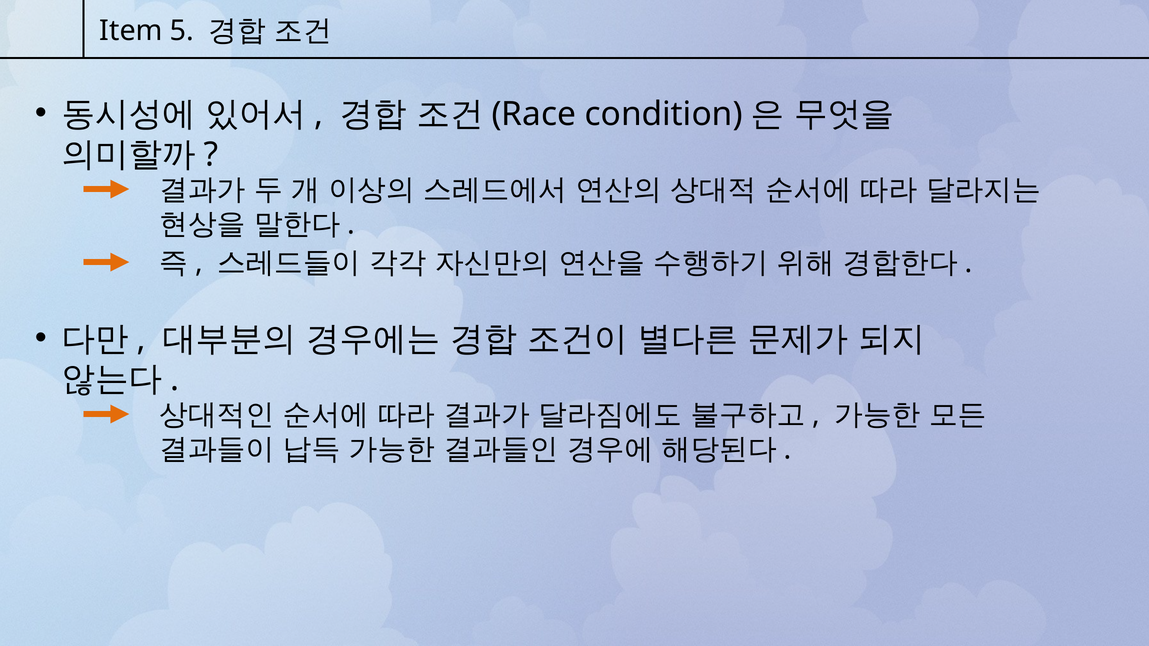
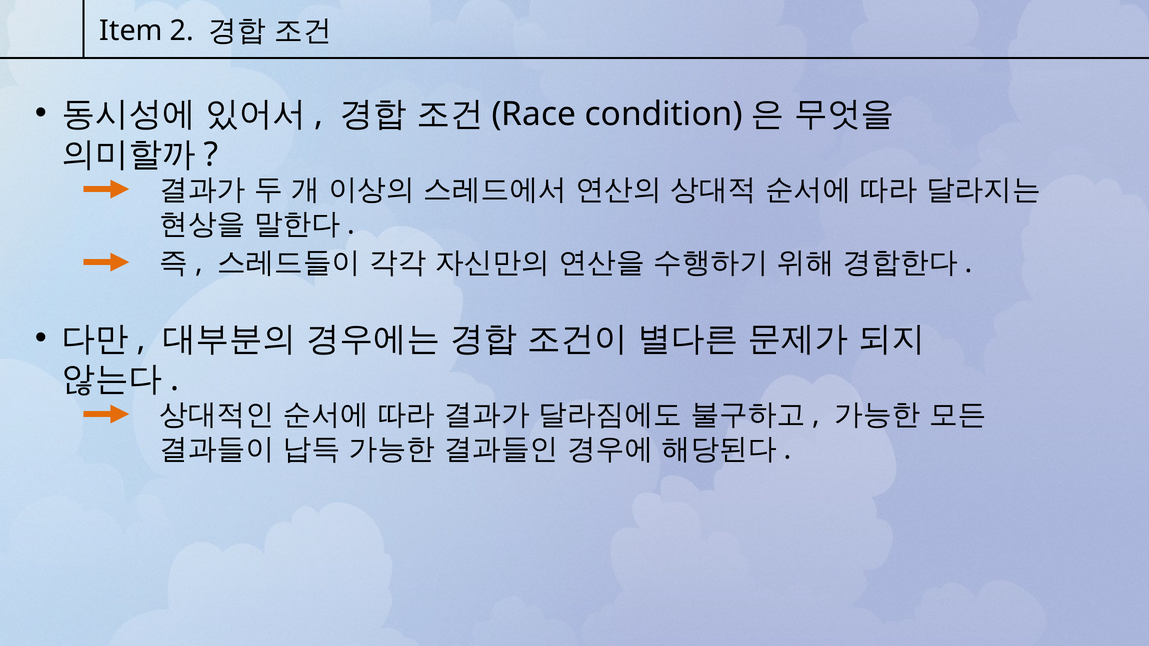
5: 5 -> 2
